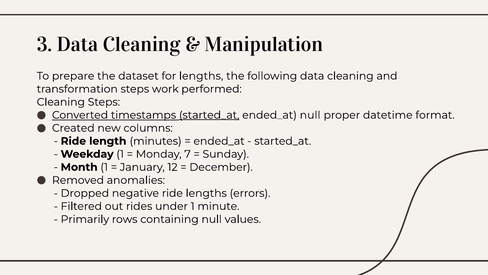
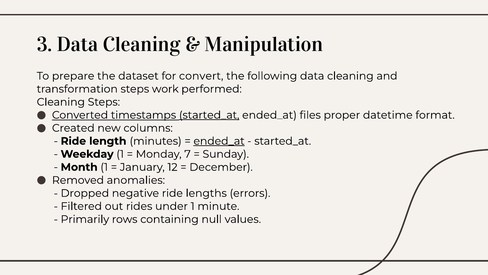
for lengths: lengths -> convert
ended_at null: null -> files
ended_at at (219, 141) underline: none -> present
